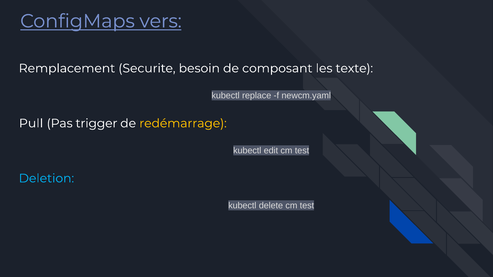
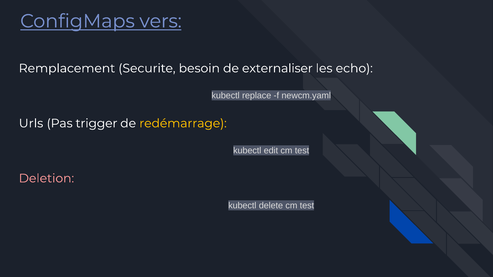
composant: composant -> externaliser
texte: texte -> echo
Pull: Pull -> Urls
Deletion colour: light blue -> pink
